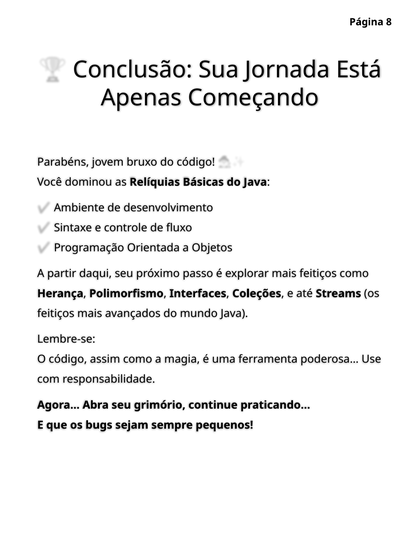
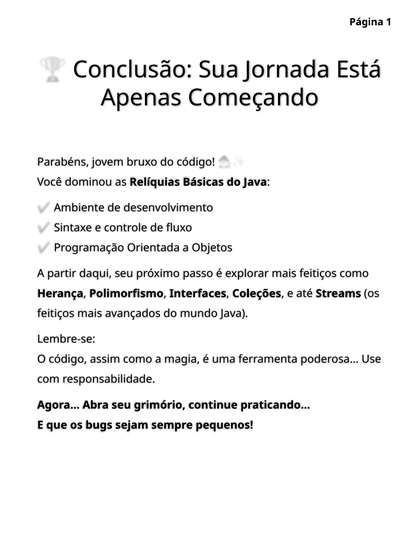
8: 8 -> 1
